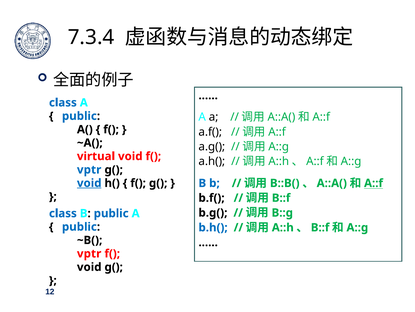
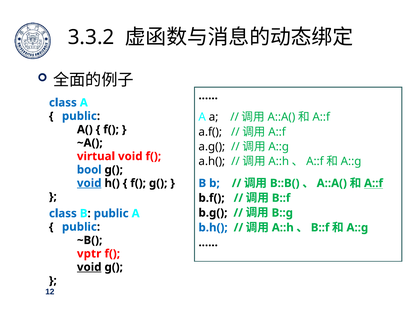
7.3.4: 7.3.4 -> 3.3.2
vptr at (89, 169): vptr -> bool
void at (89, 266) underline: none -> present
